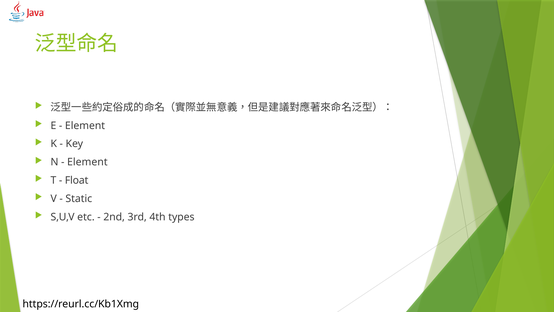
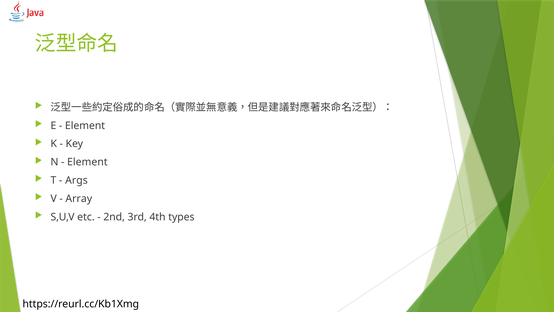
Float: Float -> Args
Static: Static -> Array
